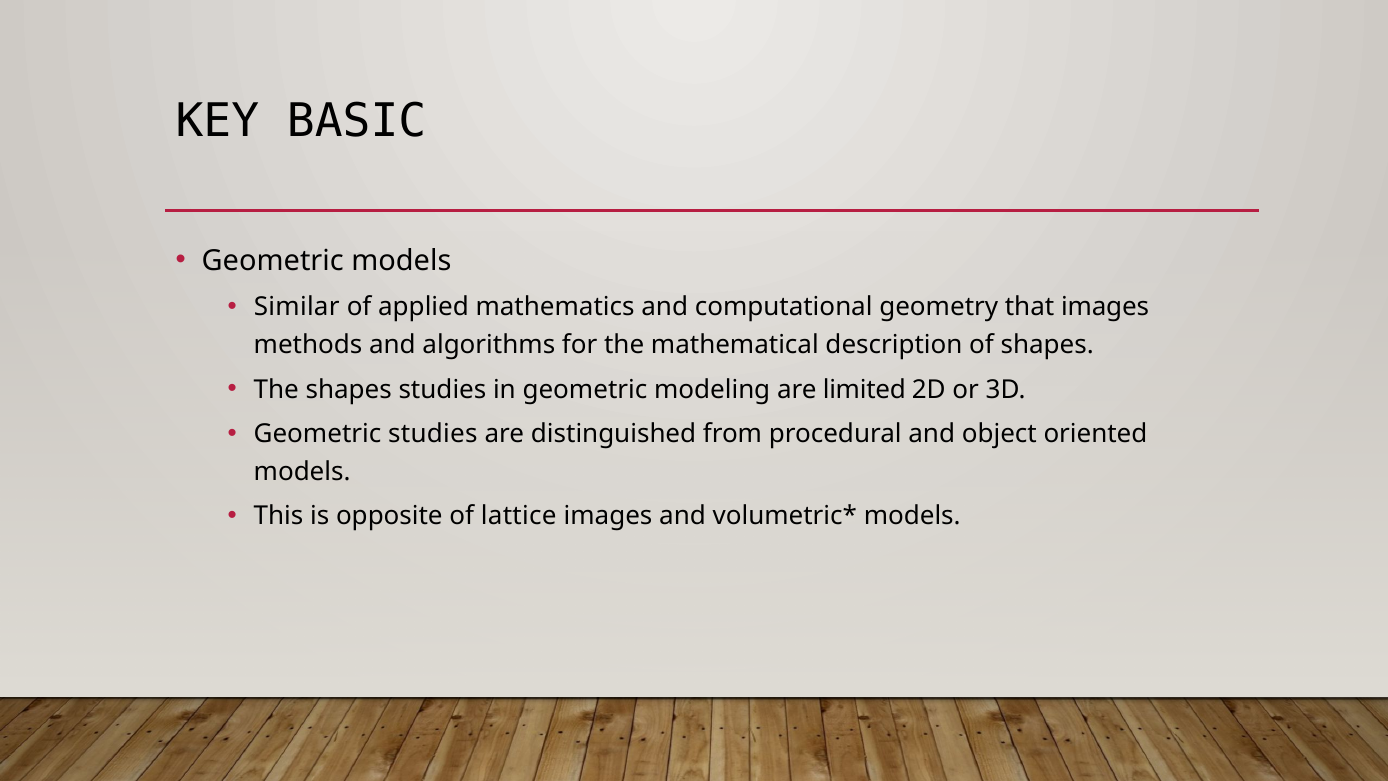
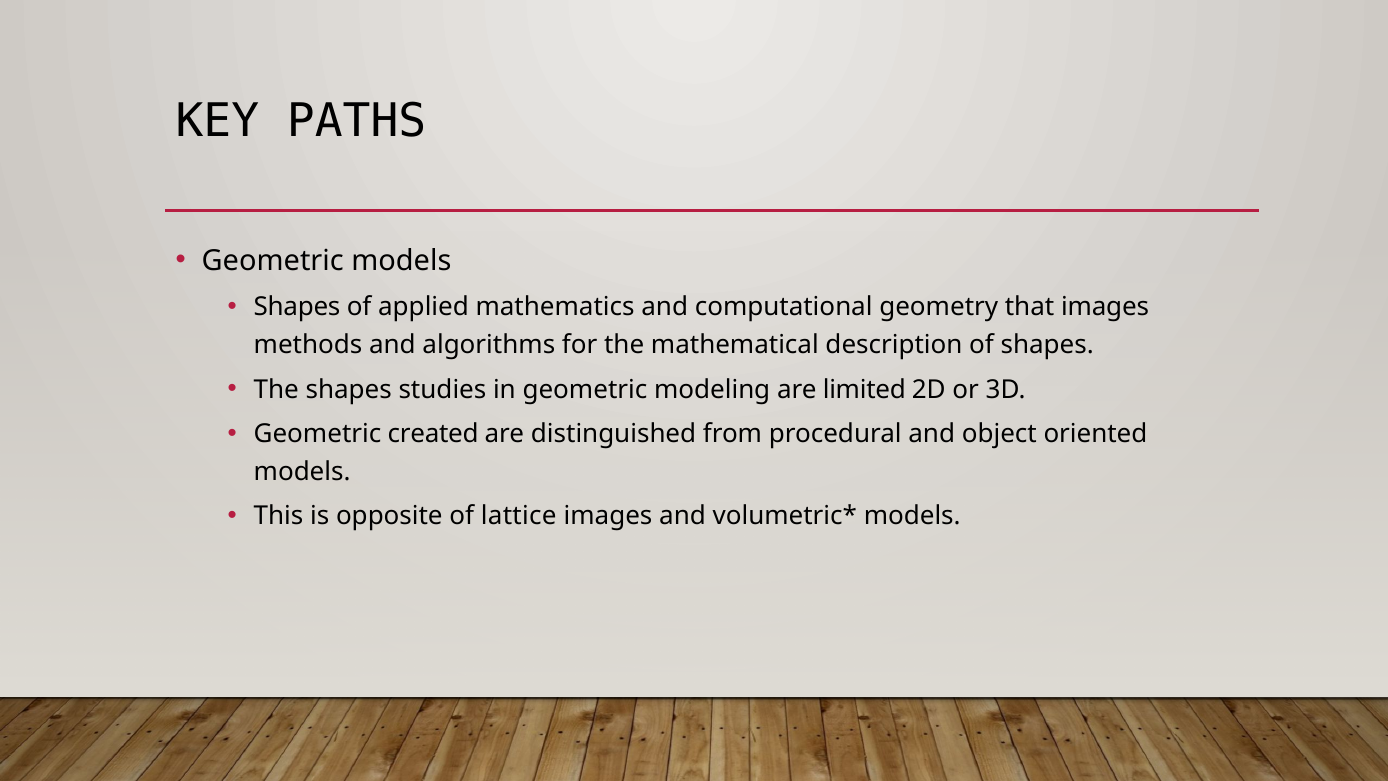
BASIC: BASIC -> PATHS
Similar at (297, 307): Similar -> Shapes
Geometric studies: studies -> created
